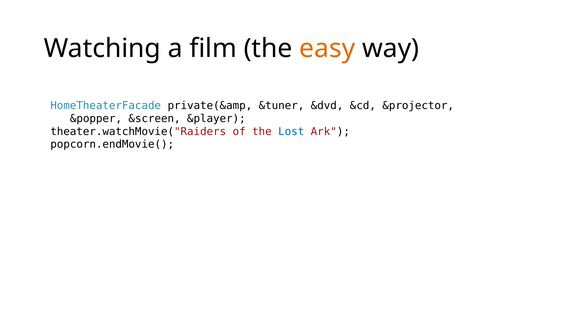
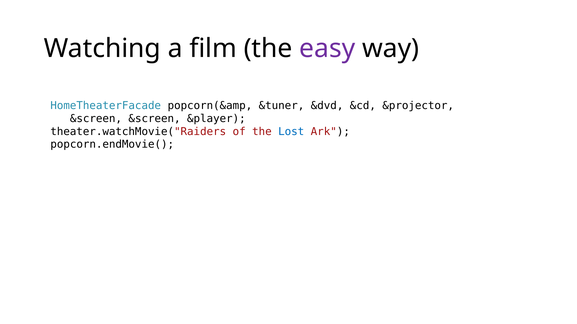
easy colour: orange -> purple
private(&amp: private(&amp -> popcorn(&amp
&popper at (96, 119): &popper -> &screen
